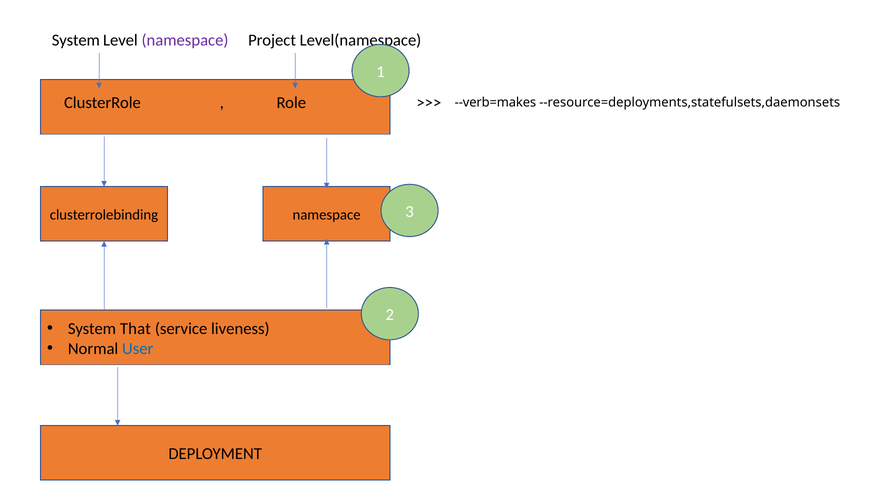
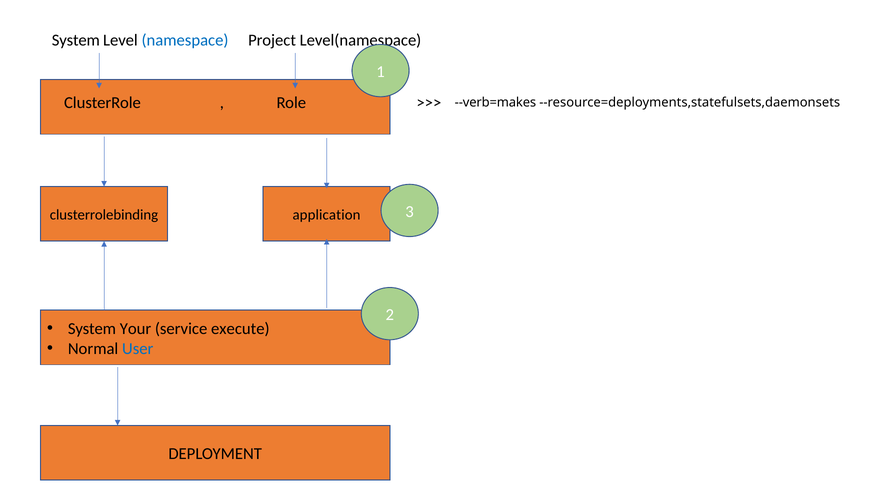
namespace at (185, 40) colour: purple -> blue
clusterrolebinding namespace: namespace -> application
That: That -> Your
liveness: liveness -> execute
